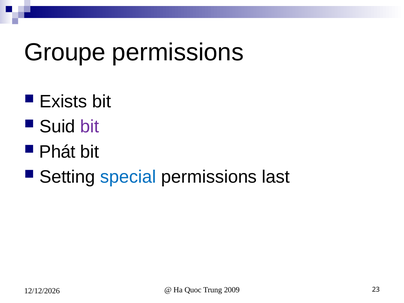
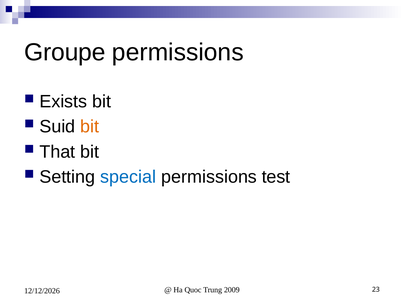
bit at (90, 127) colour: purple -> orange
Phát: Phát -> That
last: last -> test
